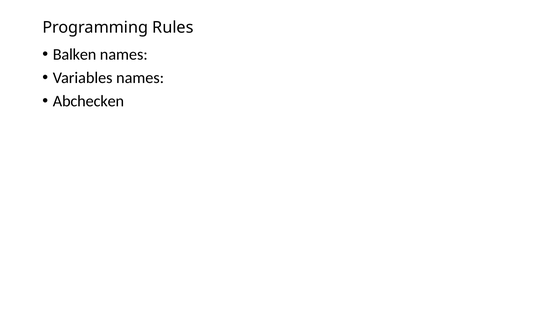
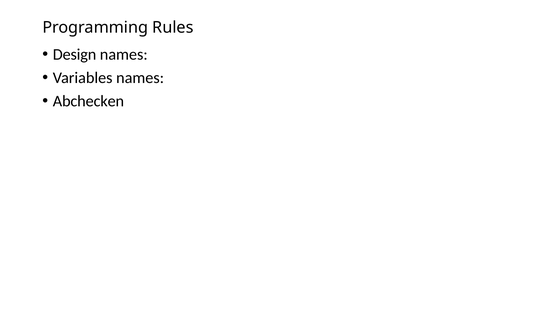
Balken: Balken -> Design
